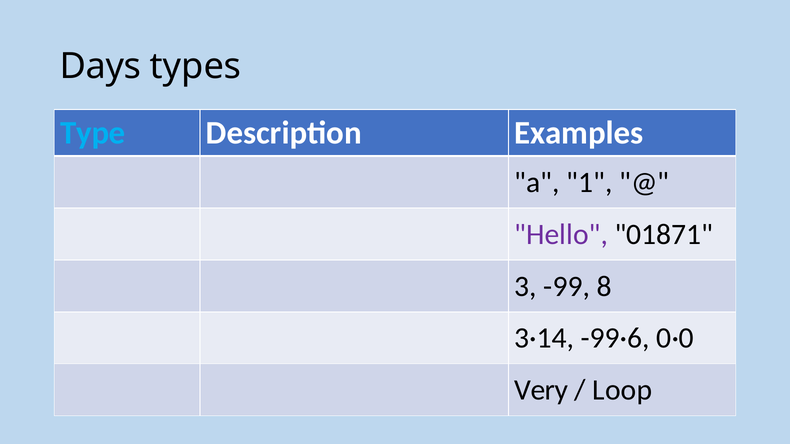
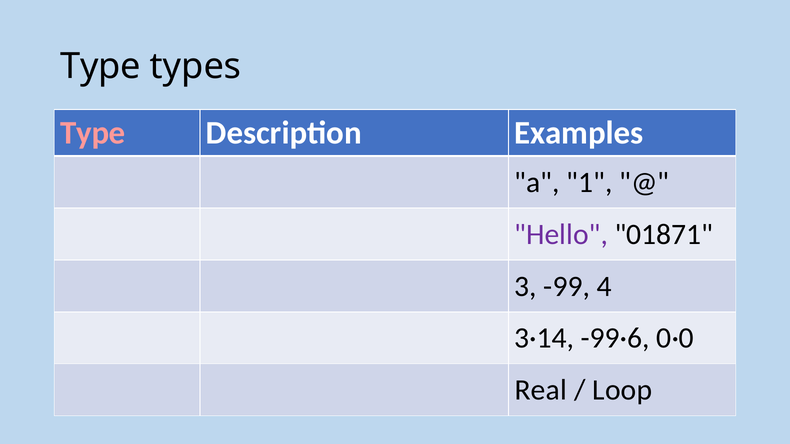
Days at (100, 66): Days -> Type
Type at (93, 133) colour: light blue -> pink
8: 8 -> 4
Very: Very -> Real
